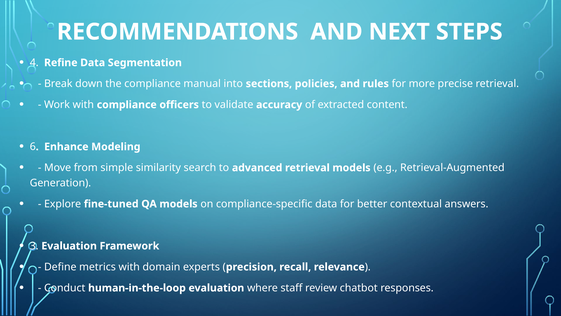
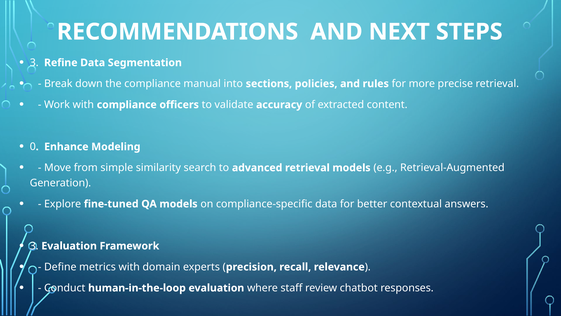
4 at (34, 63): 4 -> 3
6: 6 -> 0
